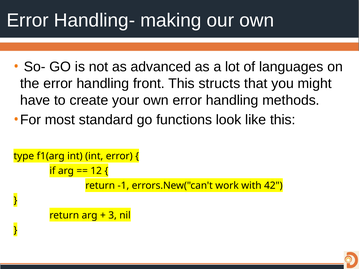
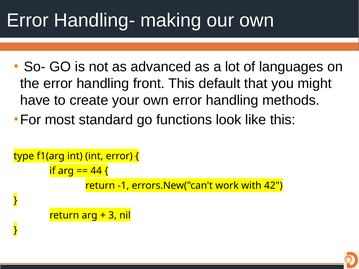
structs: structs -> default
12: 12 -> 44
